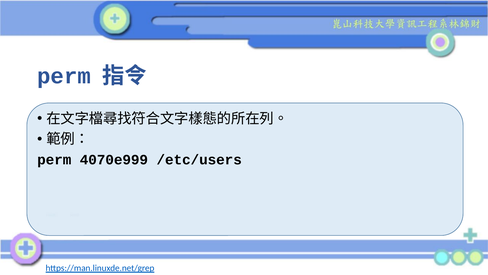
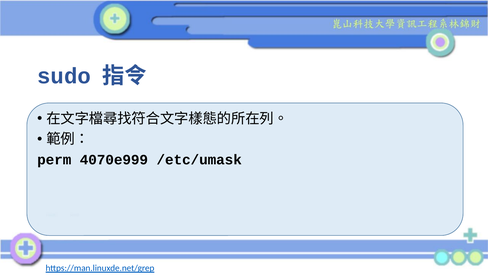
perm at (64, 76): perm -> sudo
/etc/users: /etc/users -> /etc/umask
